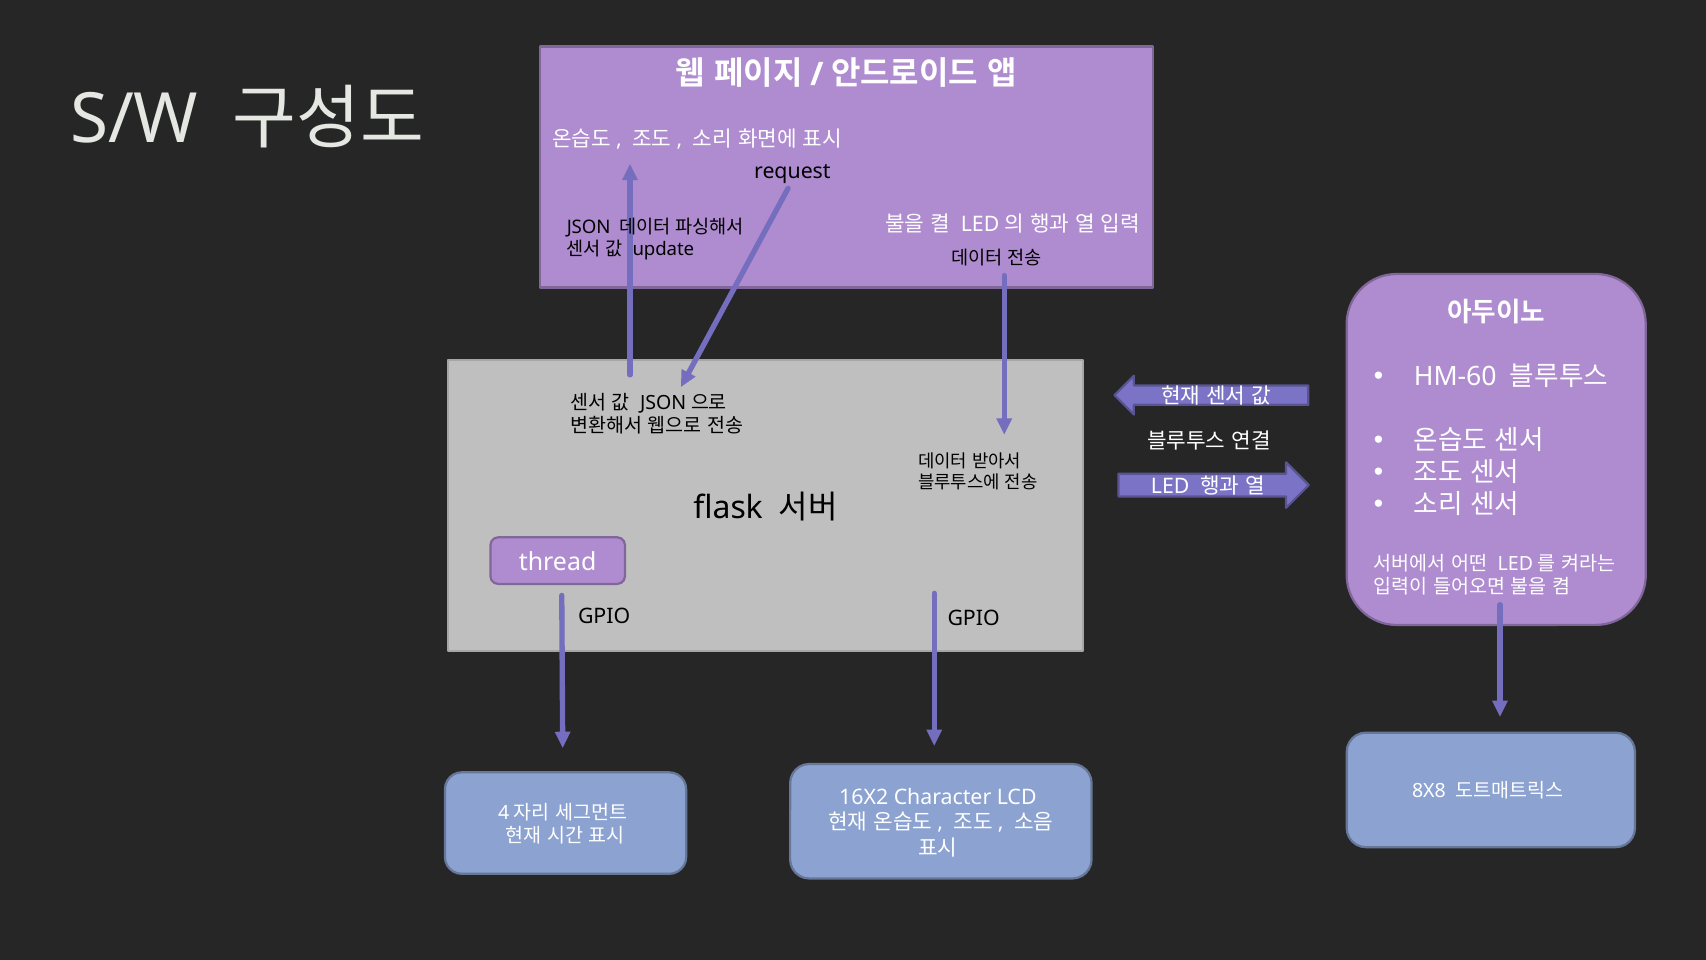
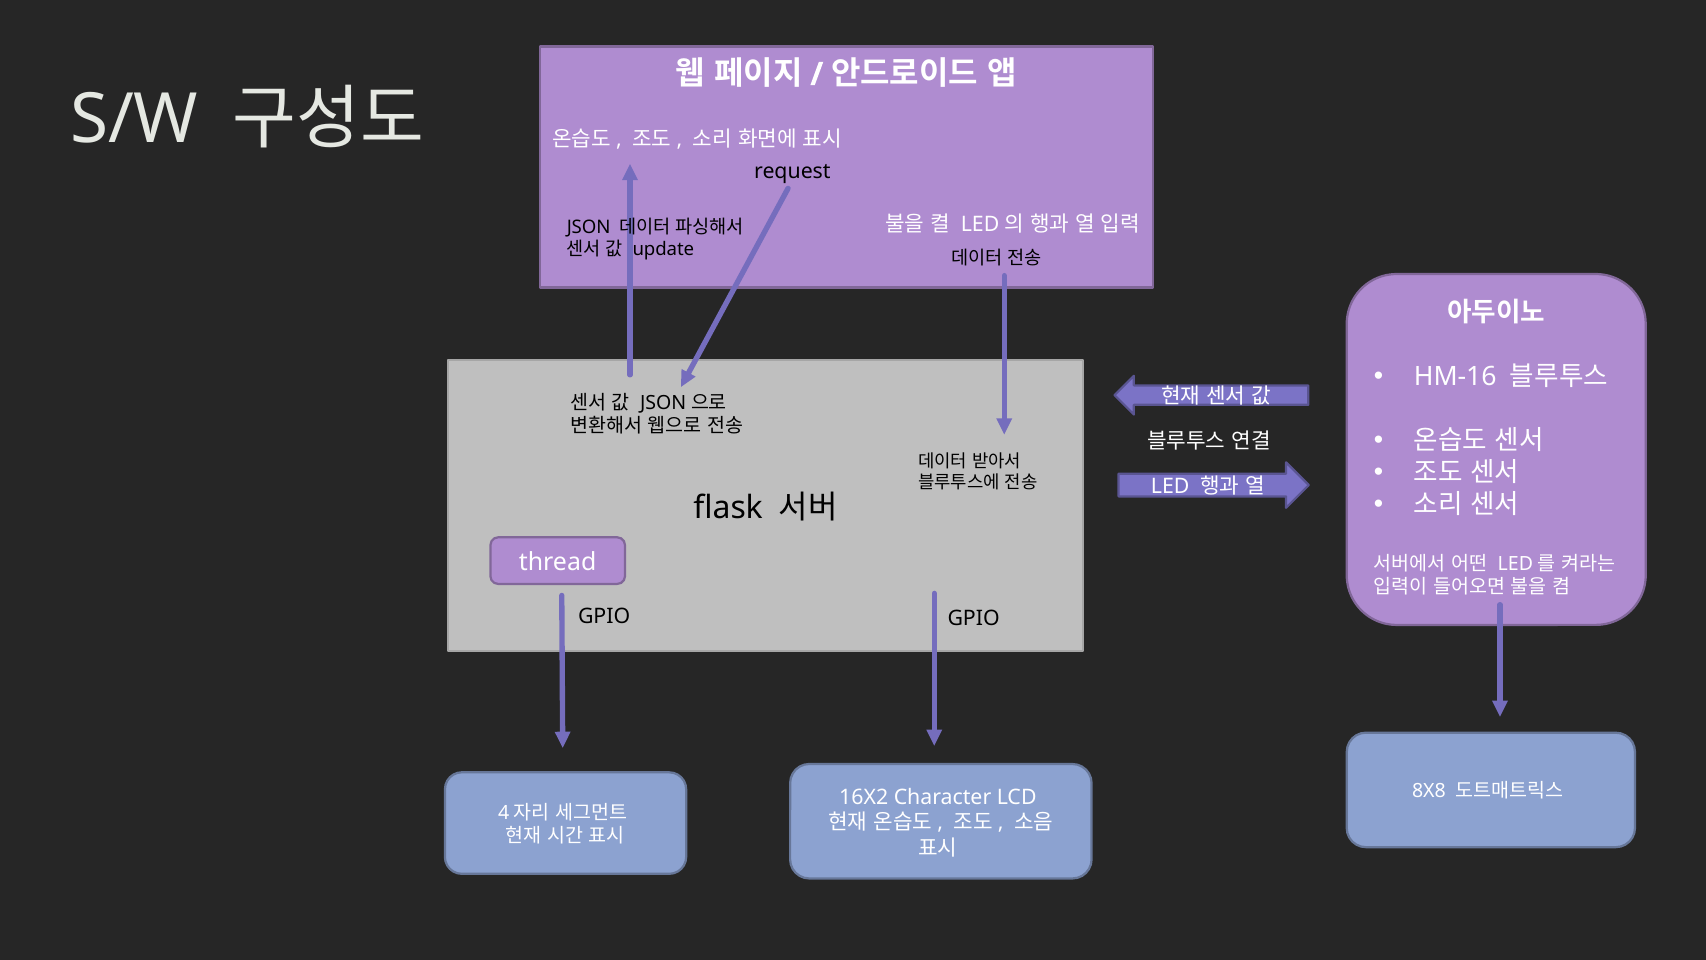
HM-60: HM-60 -> HM-16
